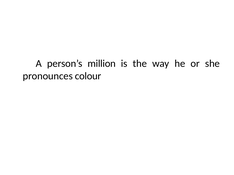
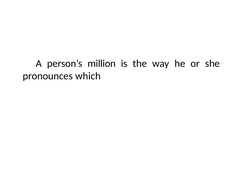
colour: colour -> which
